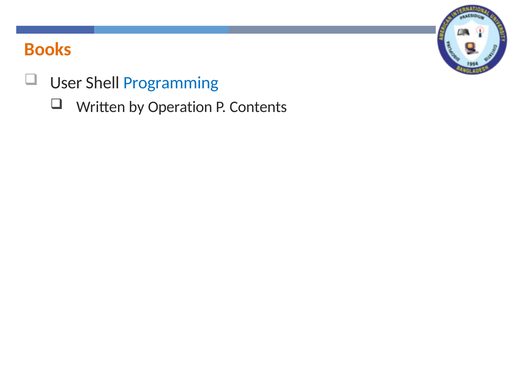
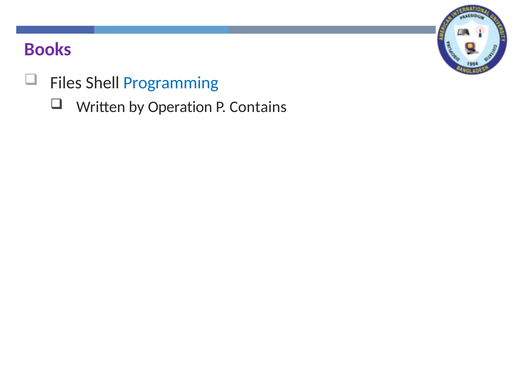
Books colour: orange -> purple
User: User -> Files
Contents: Contents -> Contains
